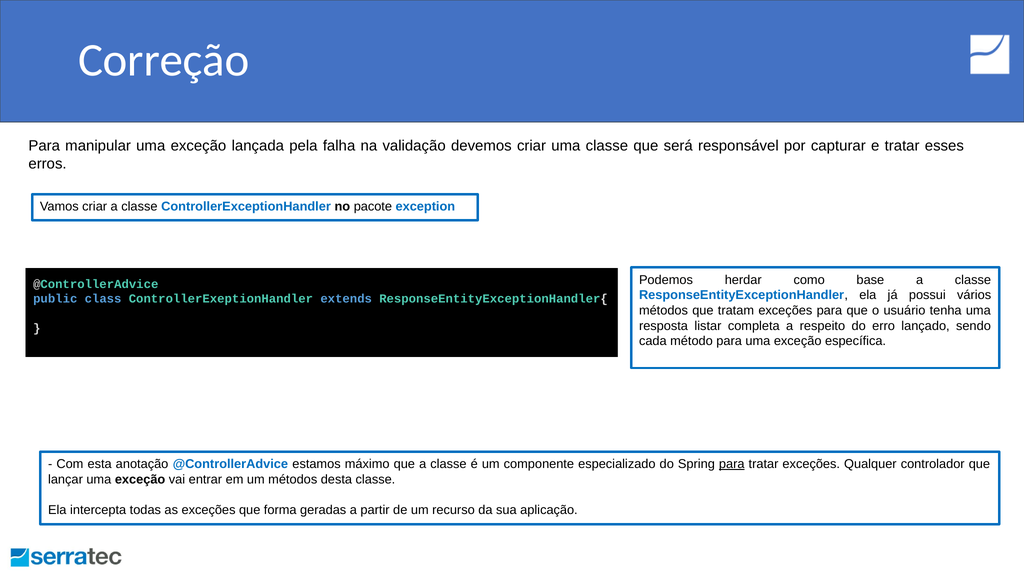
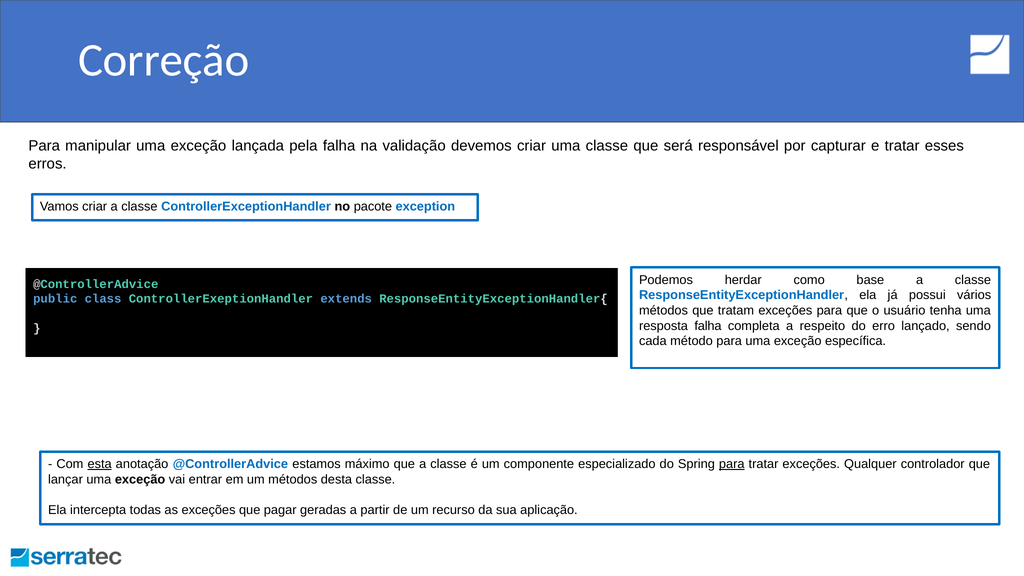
resposta listar: listar -> falha
esta underline: none -> present
forma: forma -> pagar
